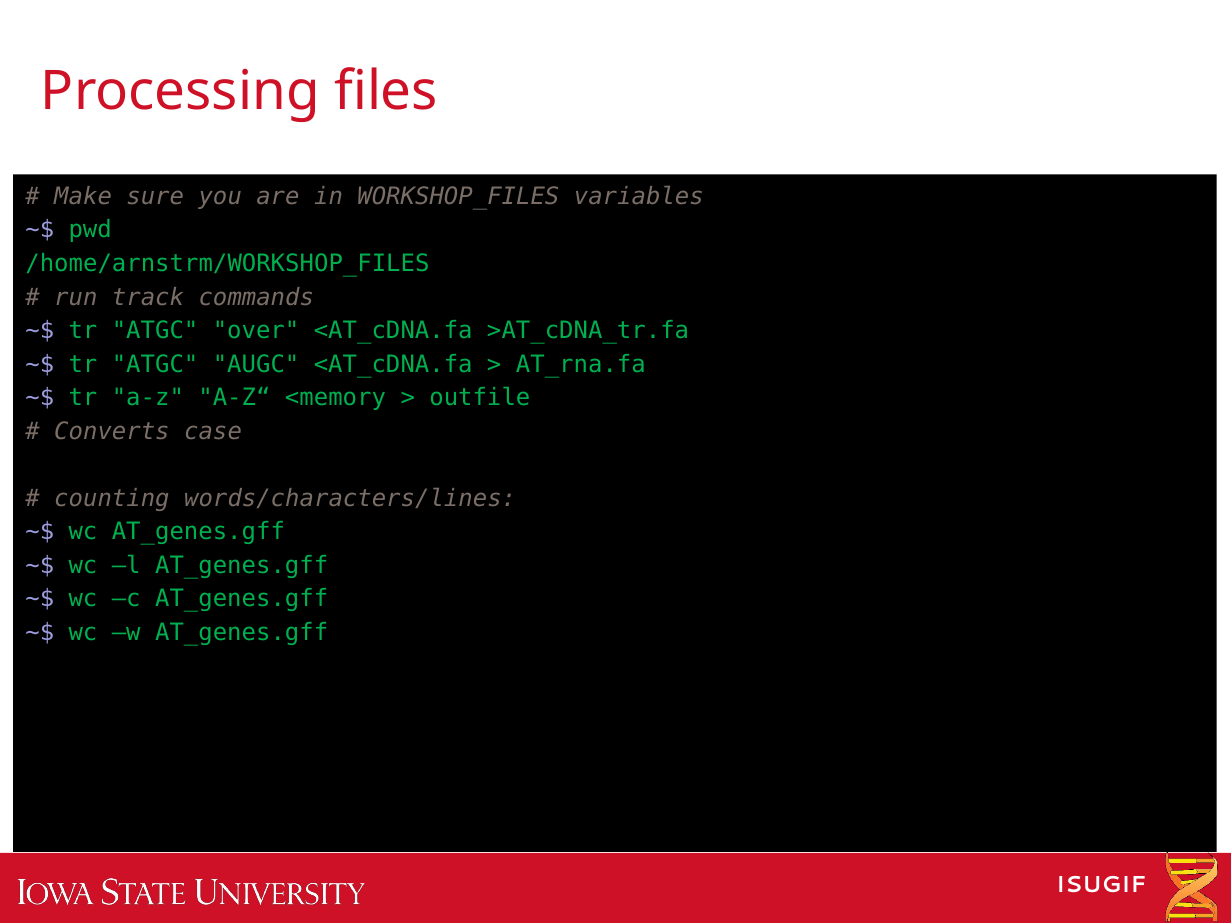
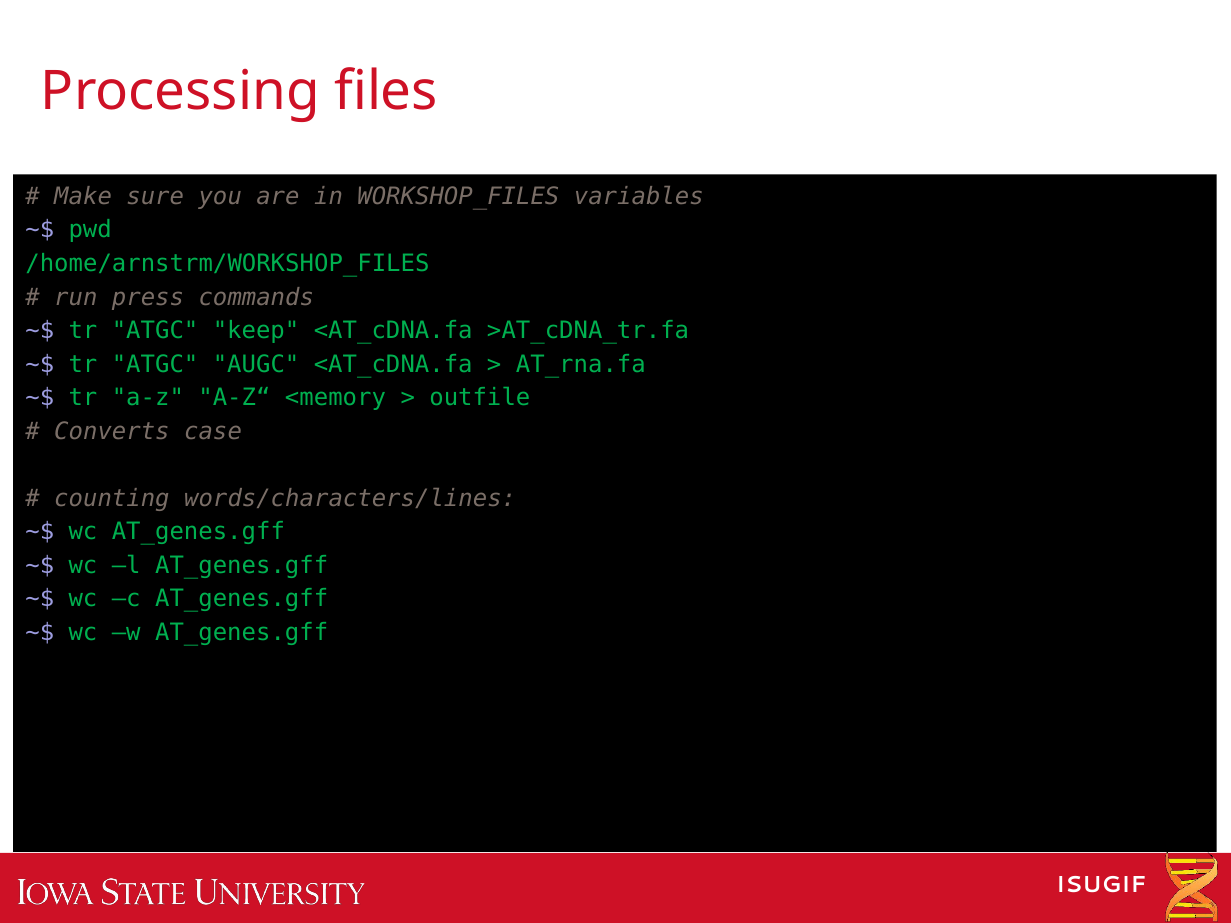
track: track -> press
over: over -> keep
